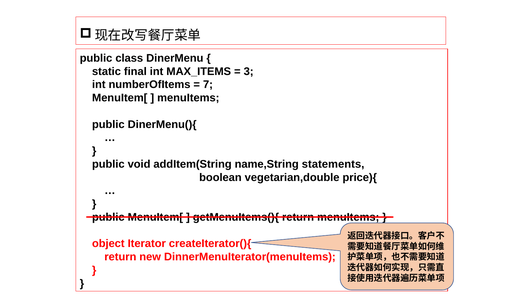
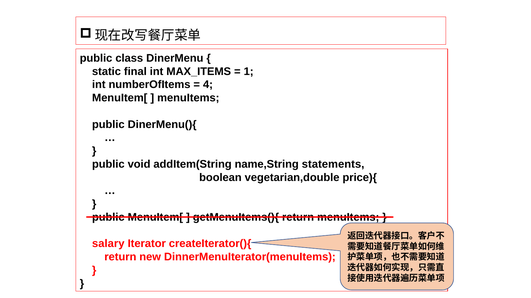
3: 3 -> 1
7: 7 -> 4
object: object -> salary
